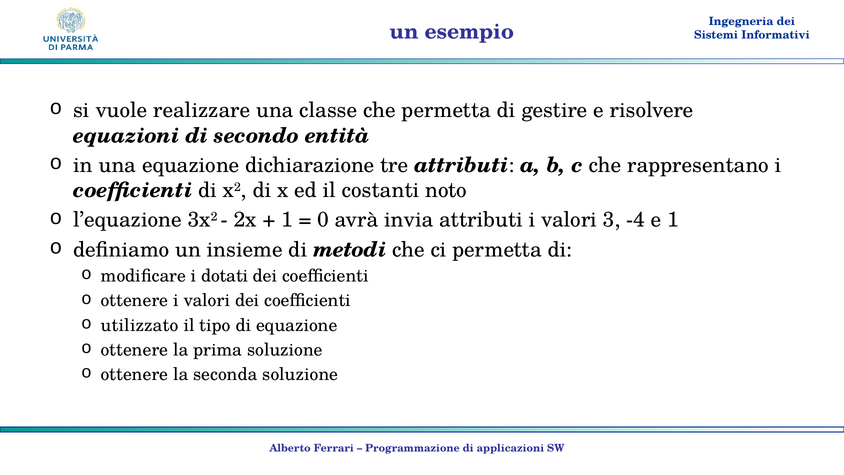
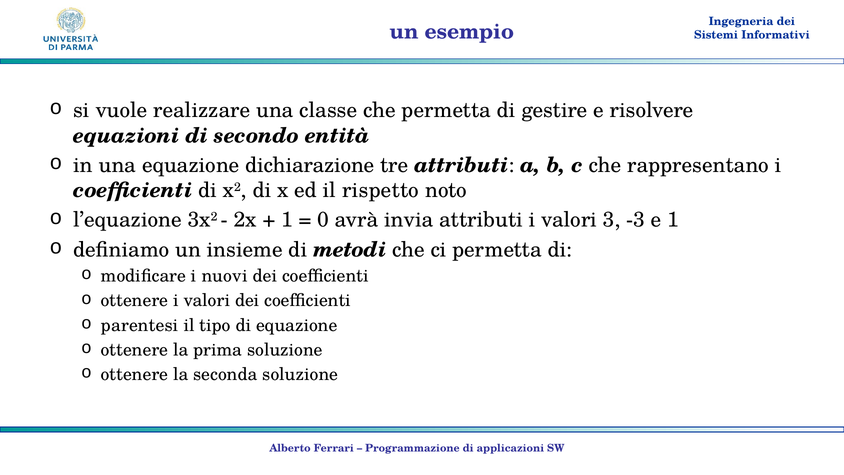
costanti: costanti -> rispetto
-4: -4 -> -3
dotati: dotati -> nuovi
utilizzato: utilizzato -> parentesi
